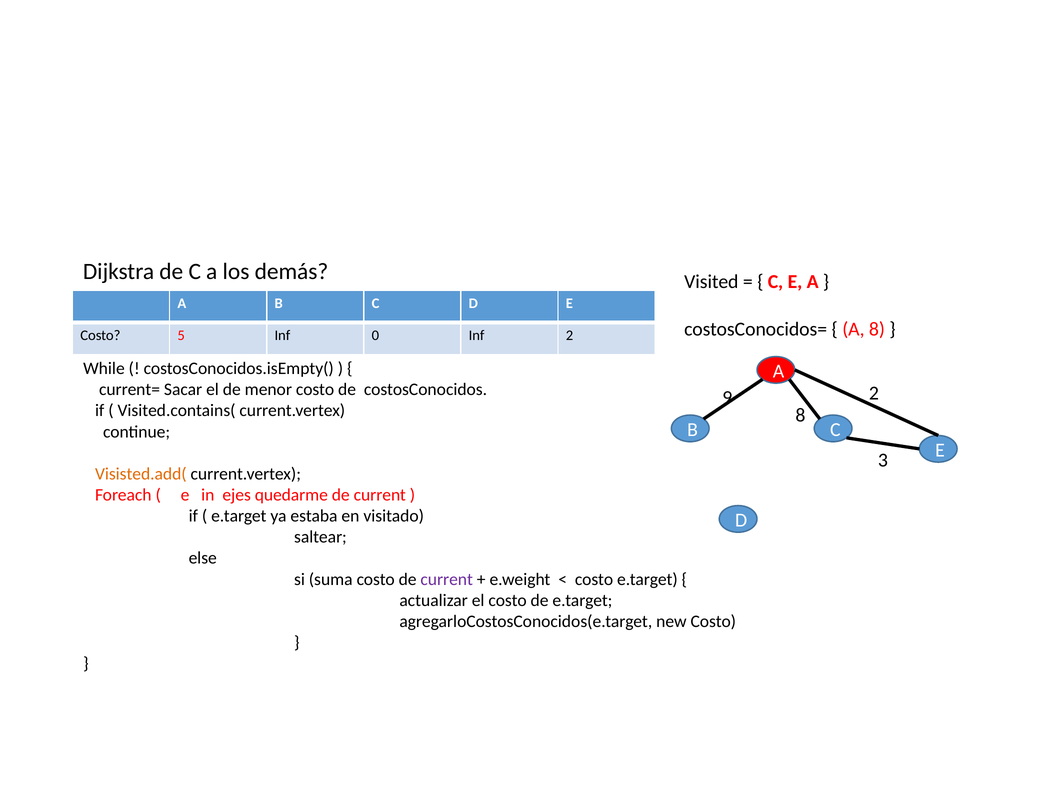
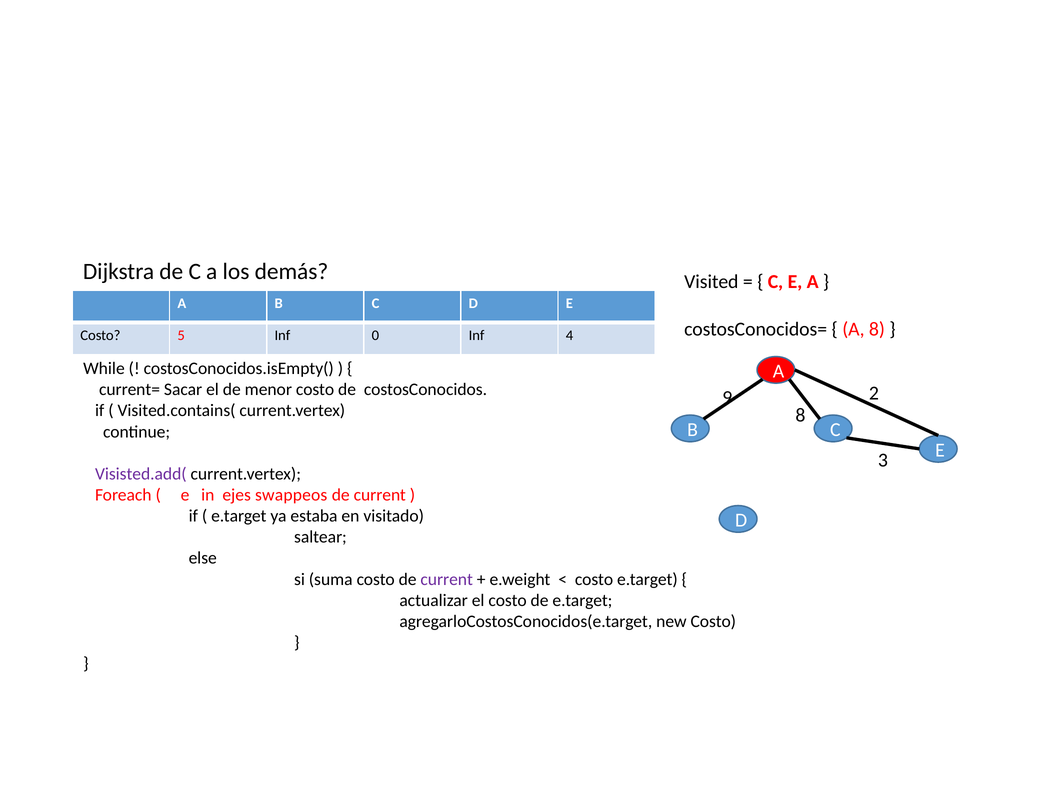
Inf 2: 2 -> 4
Visisted.add( colour: orange -> purple
quedarme: quedarme -> swappeos
